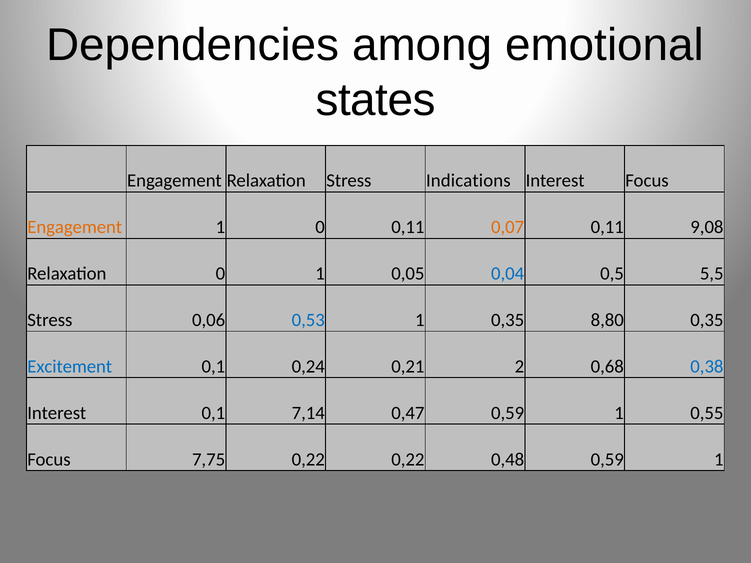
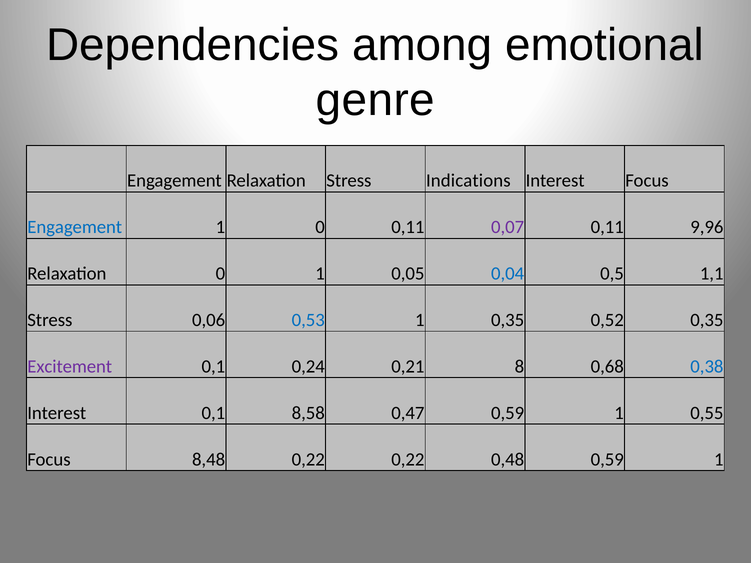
states: states -> genre
Engagement at (75, 227) colour: orange -> blue
0,07 colour: orange -> purple
9,08: 9,08 -> 9,96
5,5: 5,5 -> 1,1
8,80: 8,80 -> 0,52
Excitement colour: blue -> purple
2: 2 -> 8
7,14: 7,14 -> 8,58
7,75: 7,75 -> 8,48
